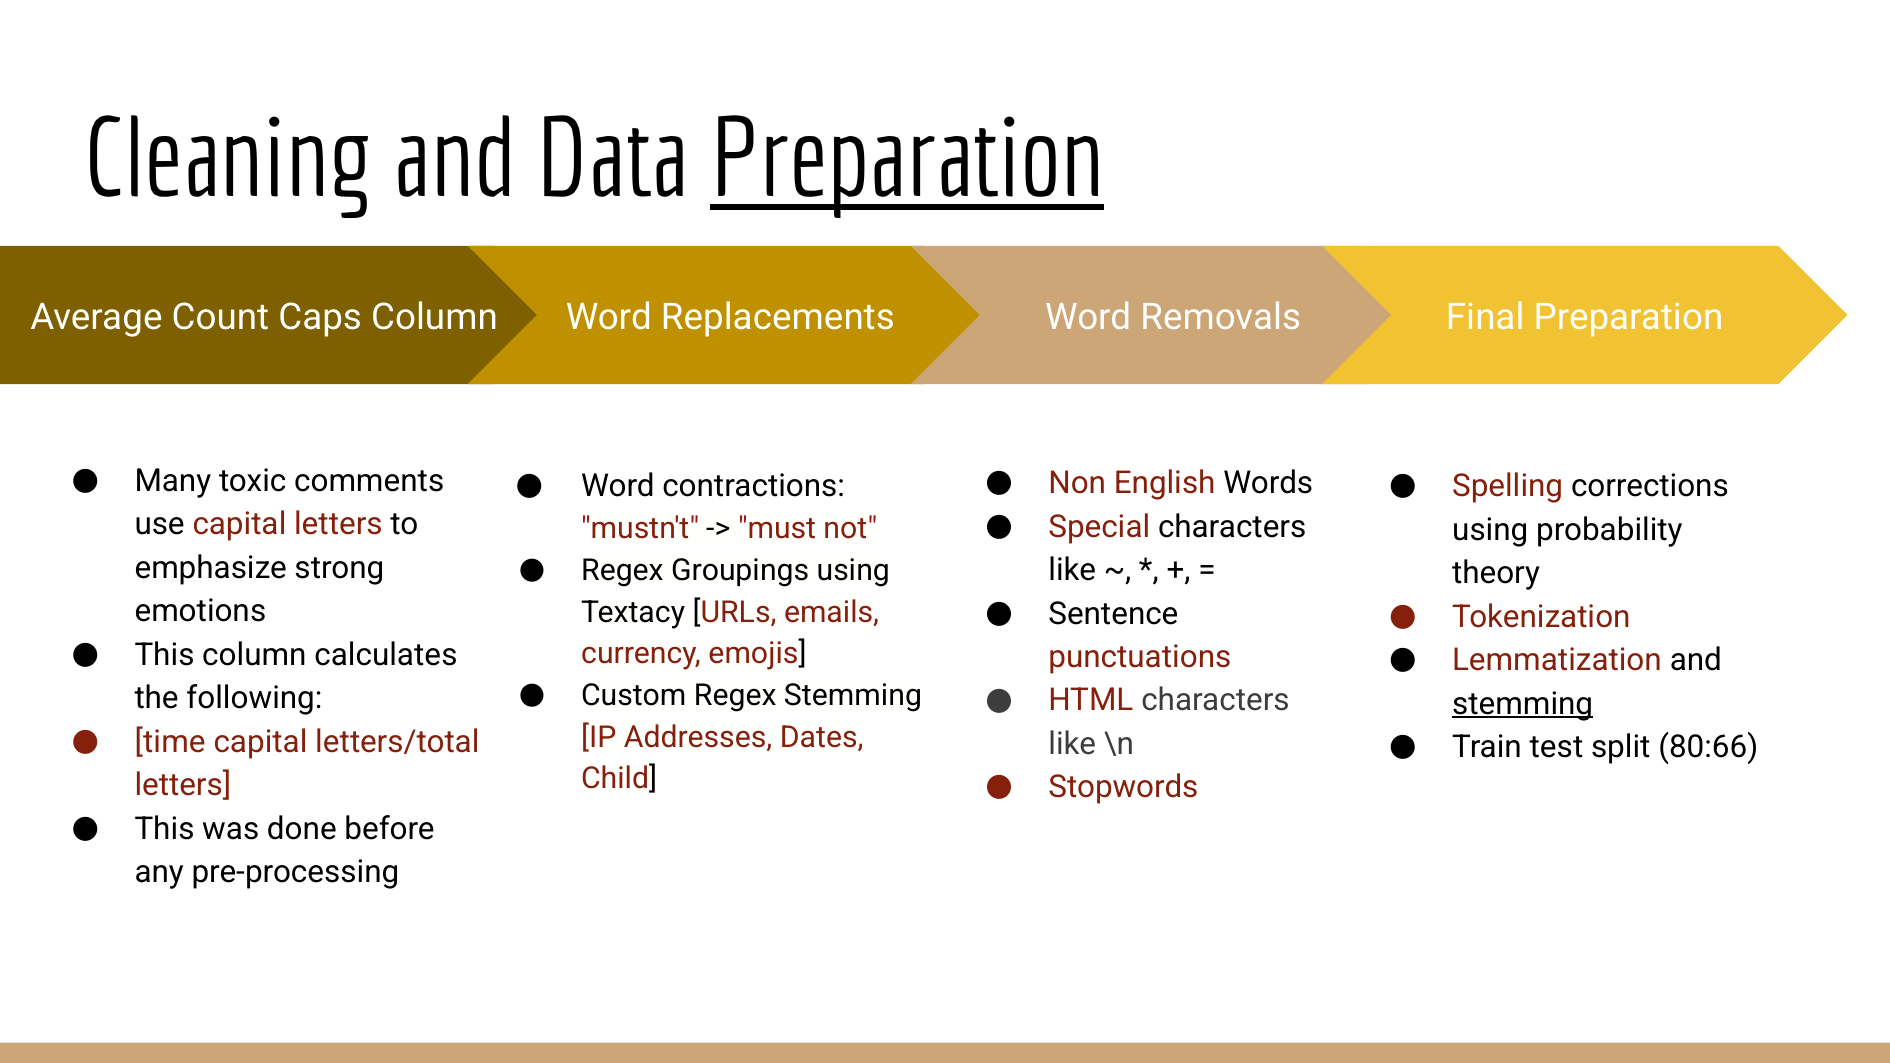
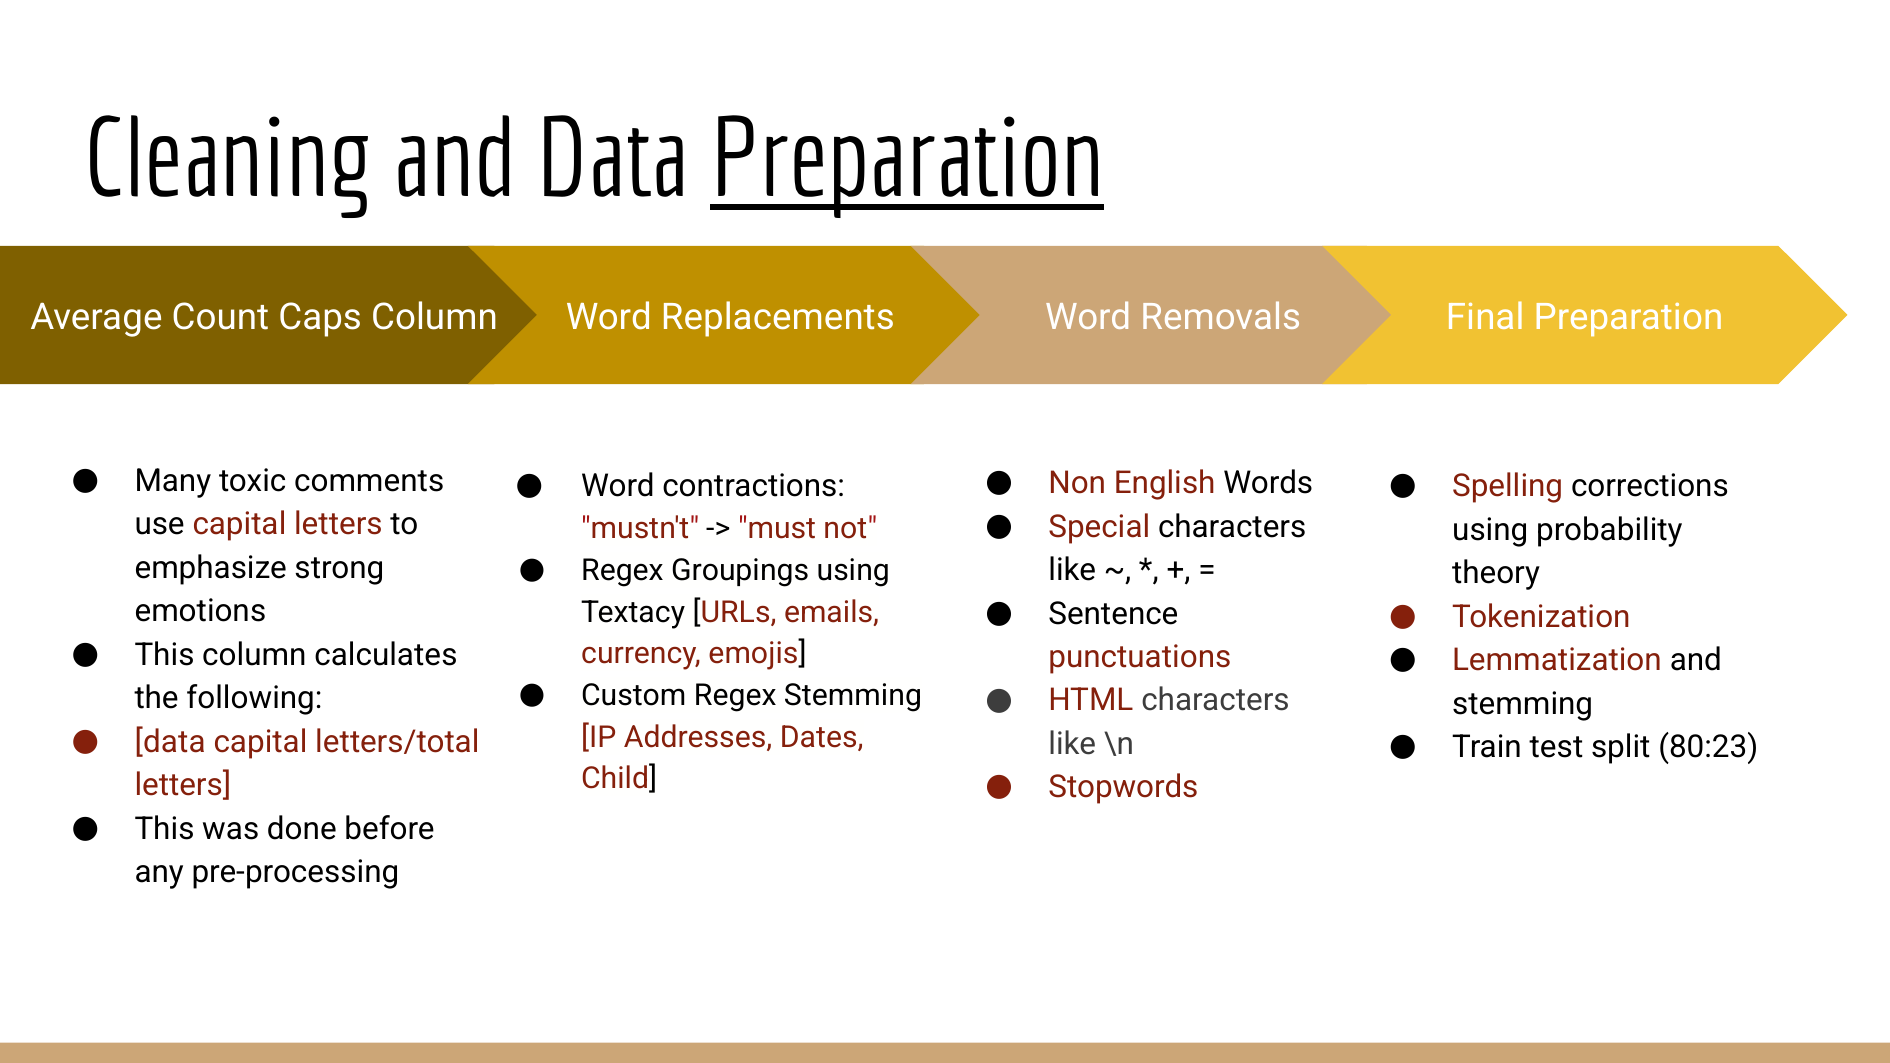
stemming at (1523, 704) underline: present -> none
time at (170, 742): time -> data
80:66: 80:66 -> 80:23
